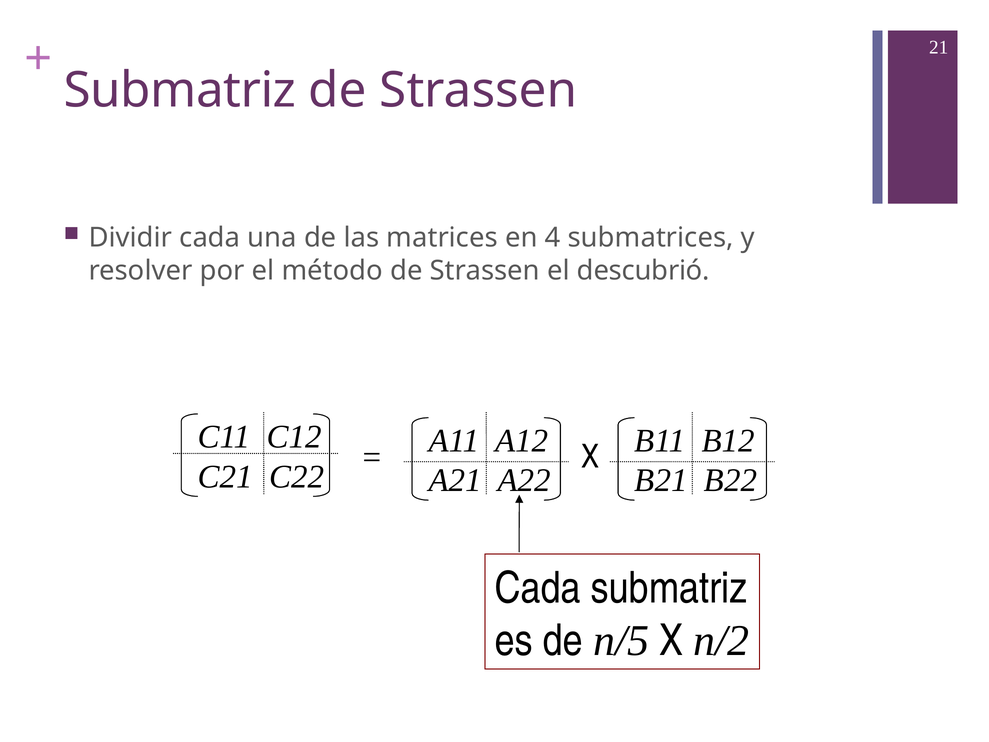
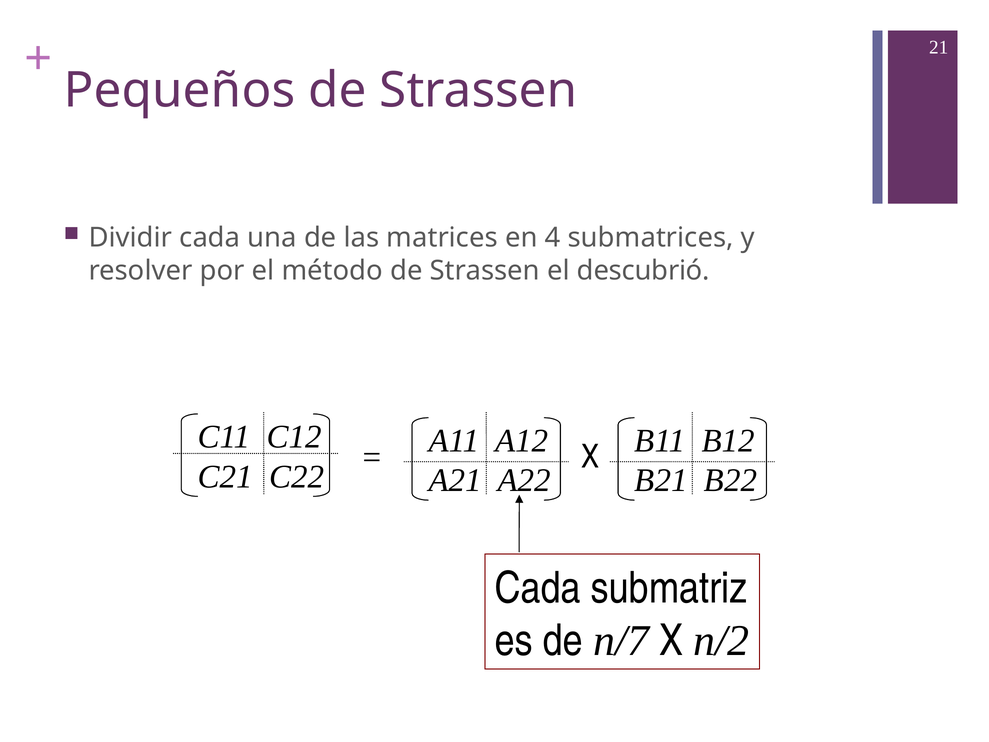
Submatriz at (180, 90): Submatriz -> Pequeños
n/5: n/5 -> n/7
